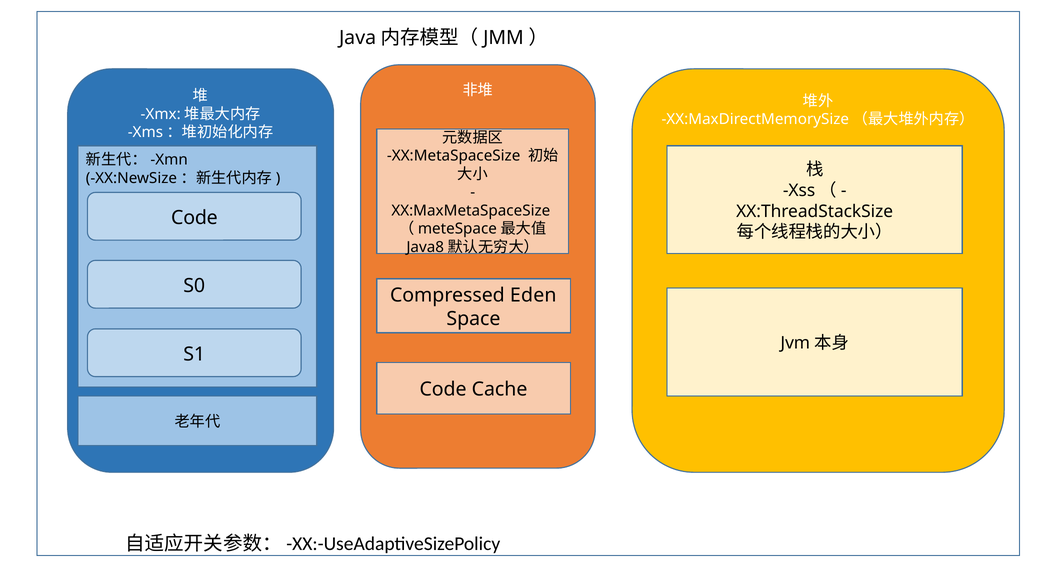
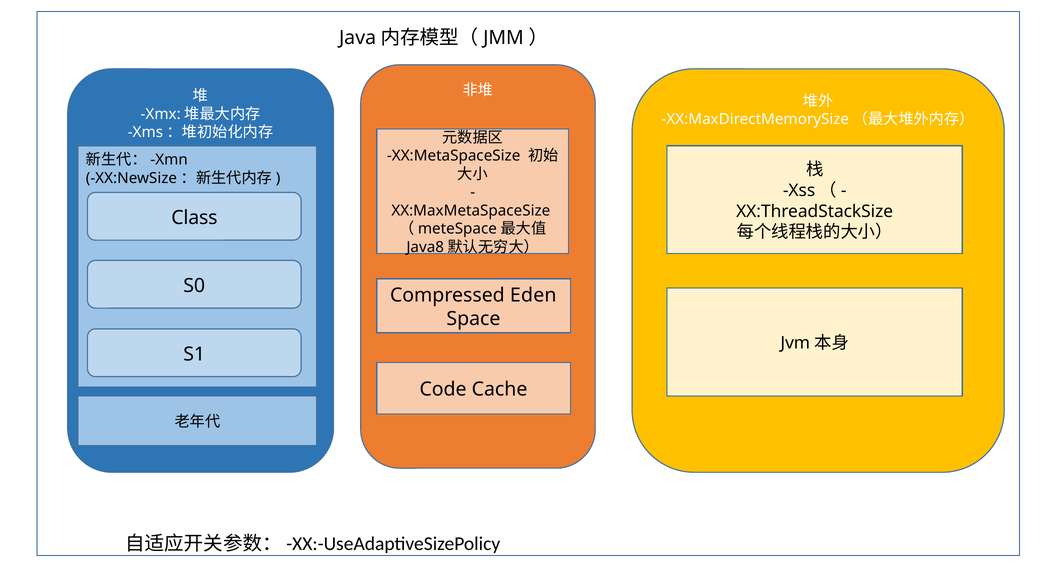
Code at (194, 218): Code -> Class
